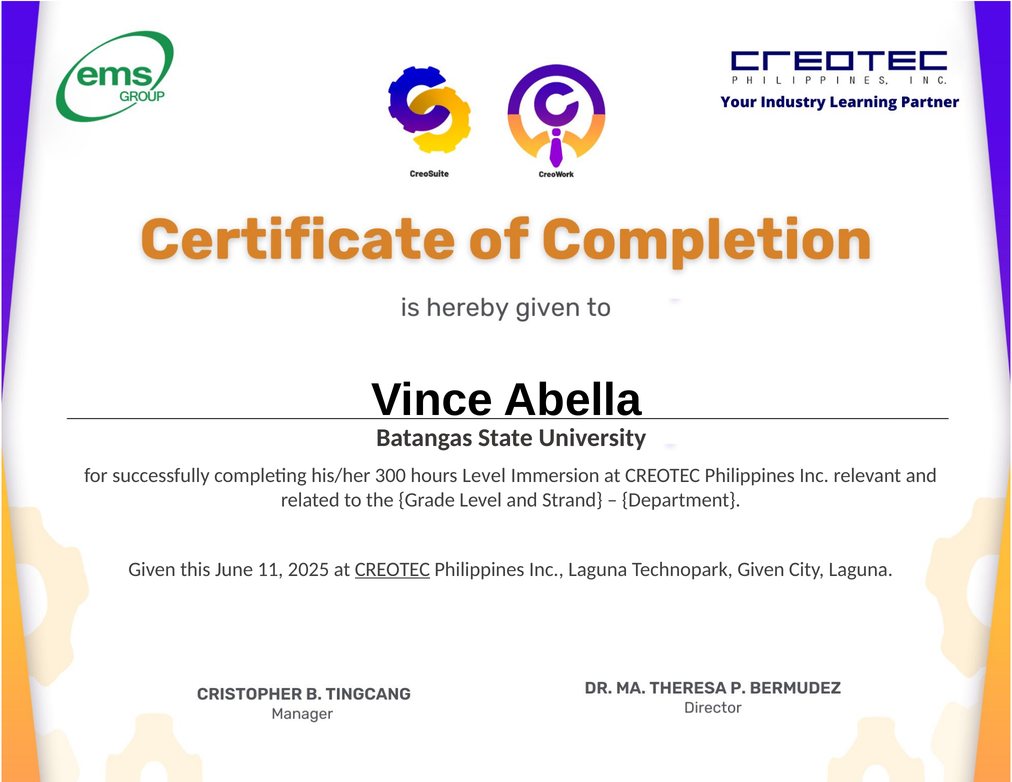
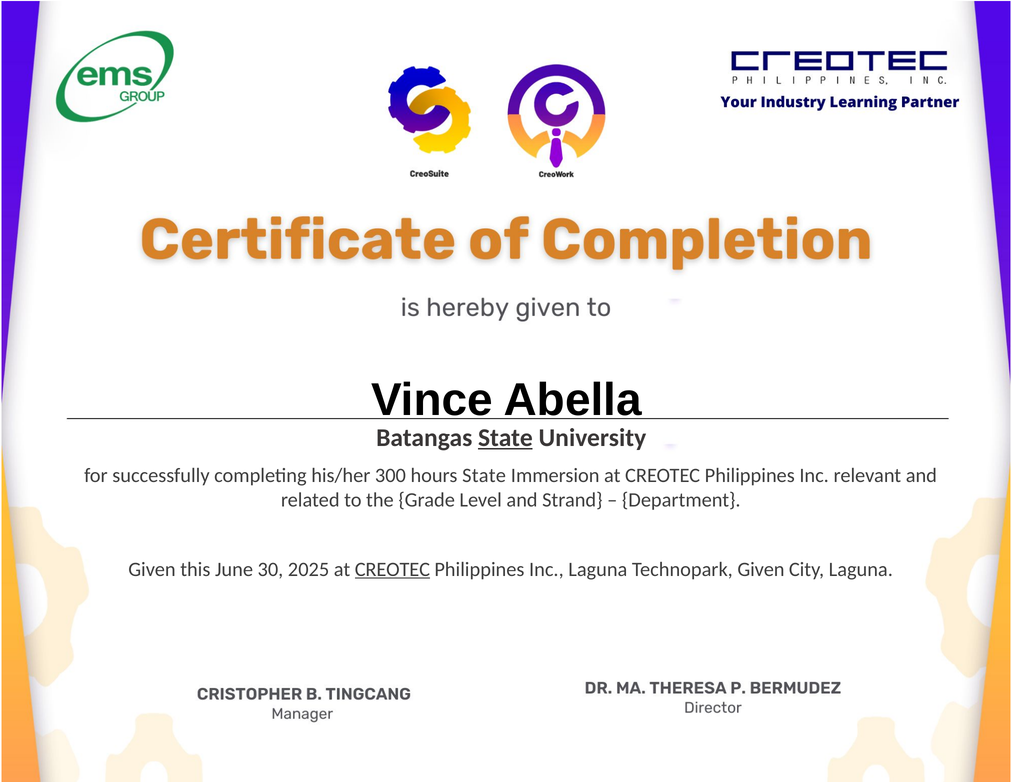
State at (505, 438) underline: none -> present
hours Level: Level -> State
11: 11 -> 30
